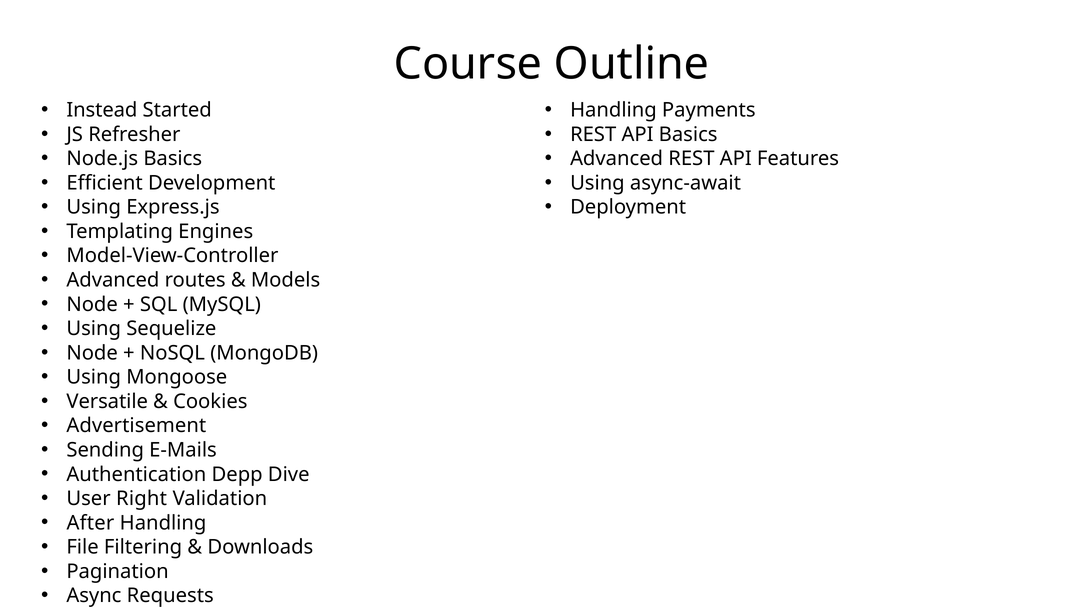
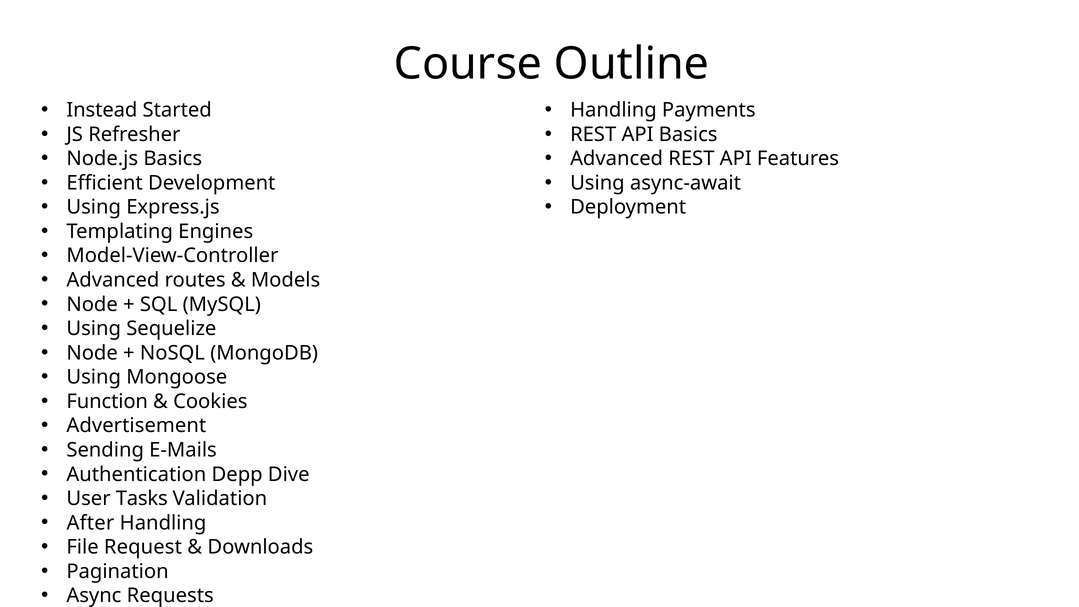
Versatile: Versatile -> Function
Right: Right -> Tasks
Filtering: Filtering -> Request
